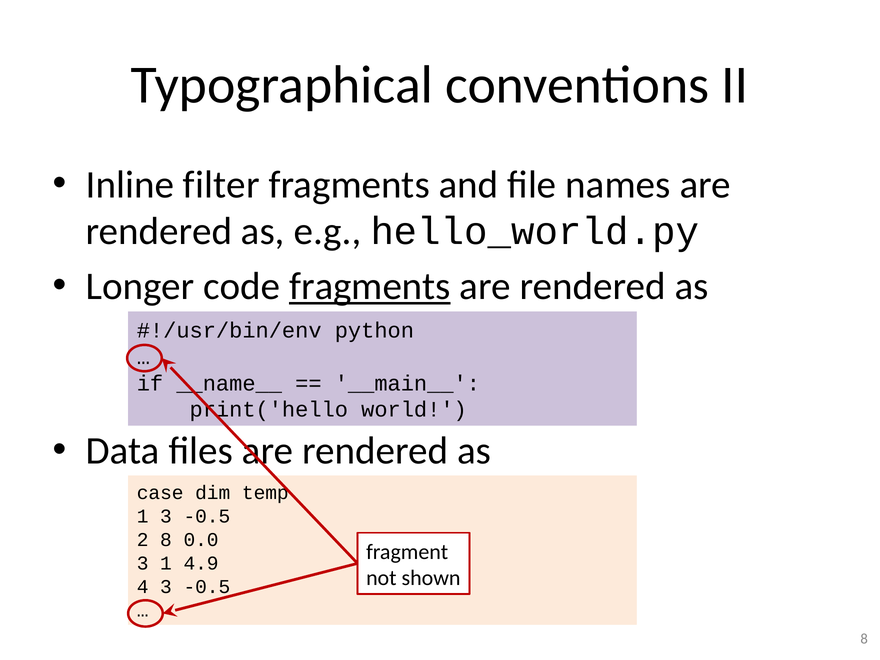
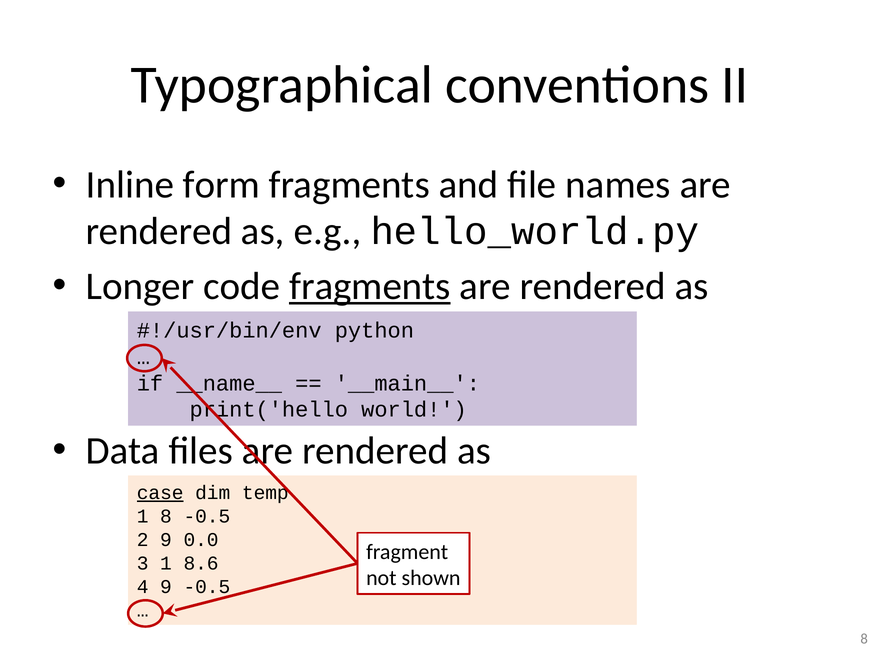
filter: filter -> form
case underline: none -> present
1 3: 3 -> 8
2 8: 8 -> 9
4.9: 4.9 -> 8.6
4 3: 3 -> 9
